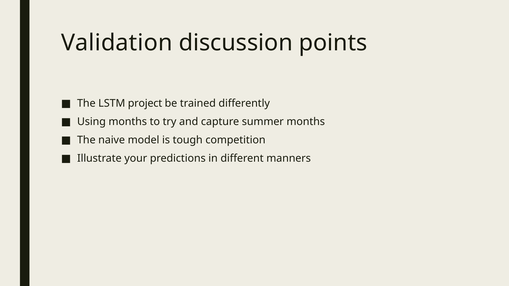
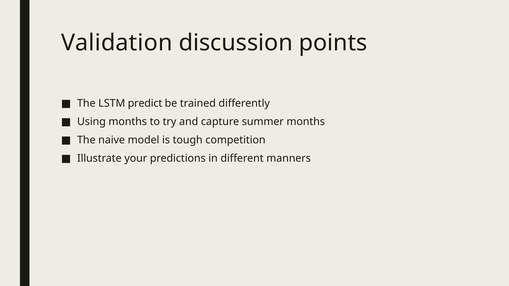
project: project -> predict
